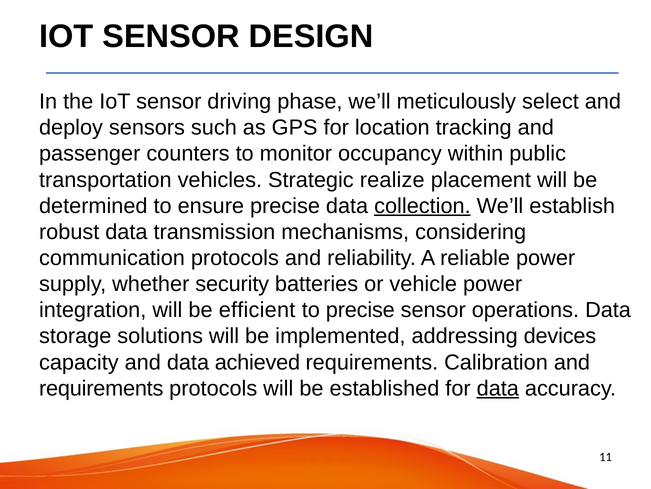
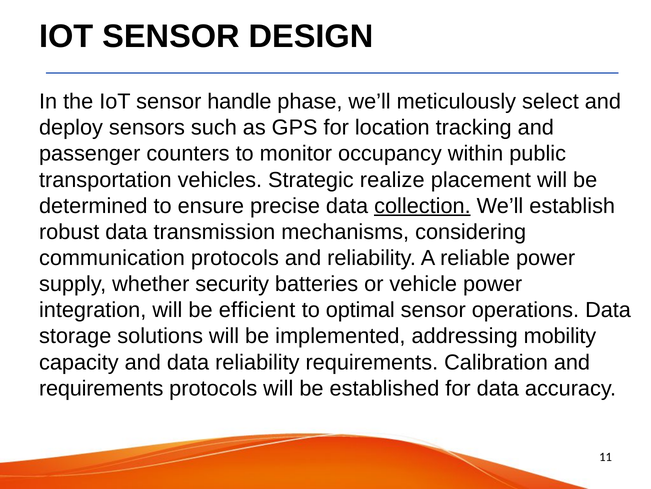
driving: driving -> handle
to precise: precise -> optimal
devices: devices -> mobility
data achieved: achieved -> reliability
data at (498, 388) underline: present -> none
